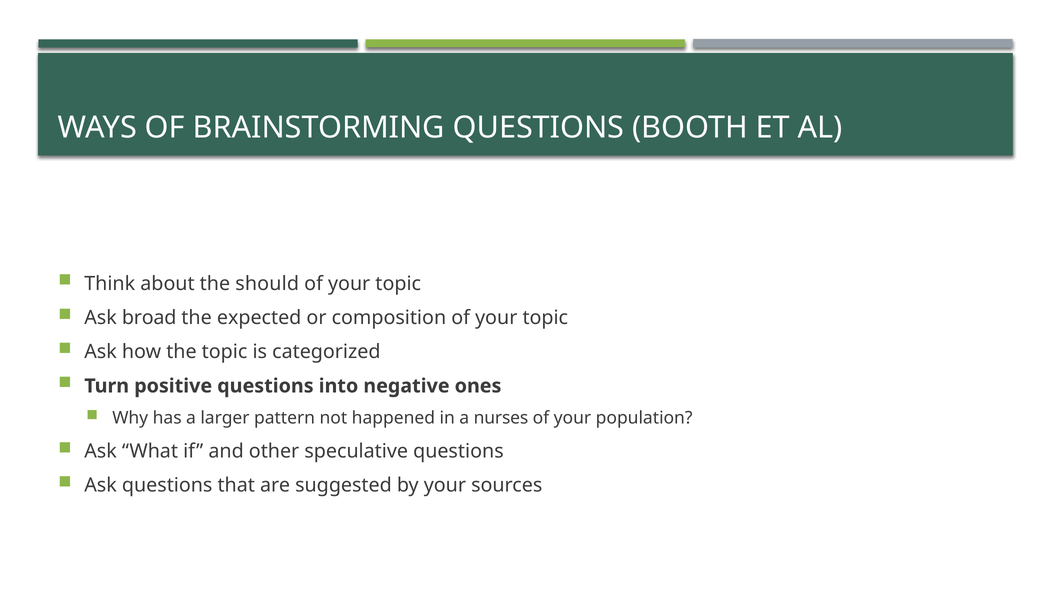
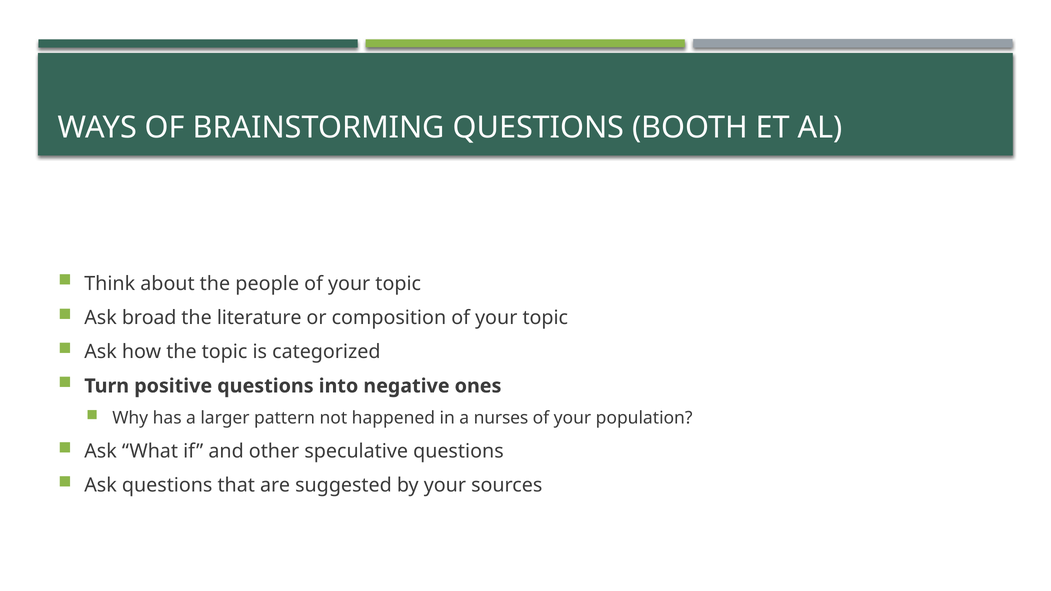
should: should -> people
expected: expected -> literature
